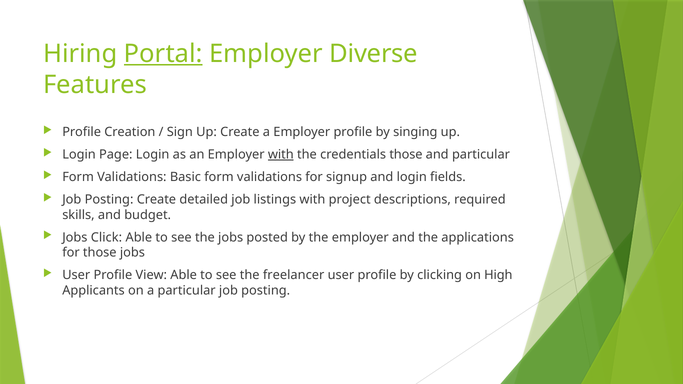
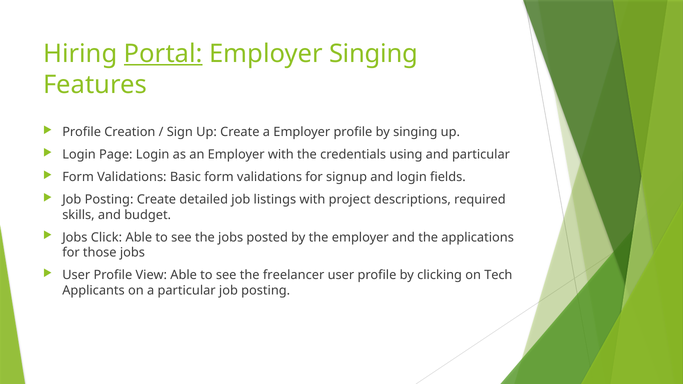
Employer Diverse: Diverse -> Singing
with at (281, 155) underline: present -> none
credentials those: those -> using
High: High -> Tech
